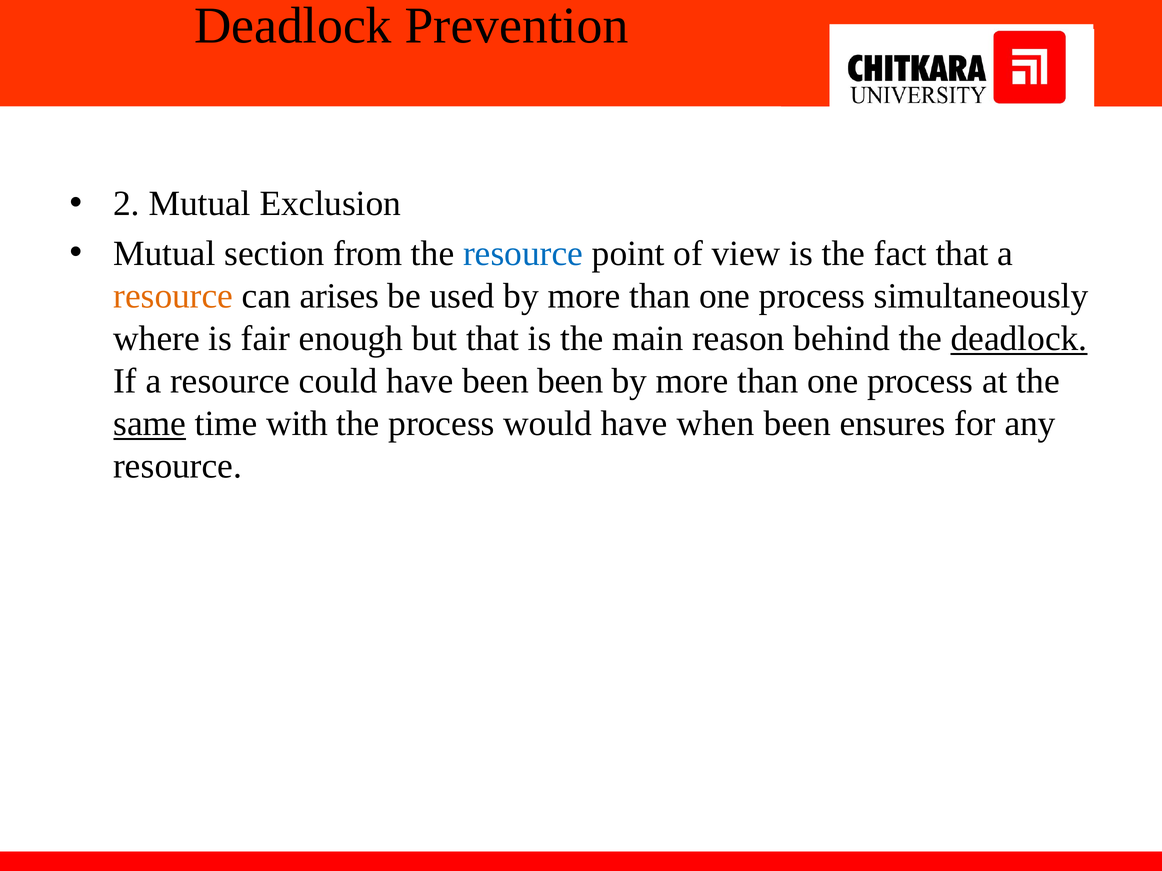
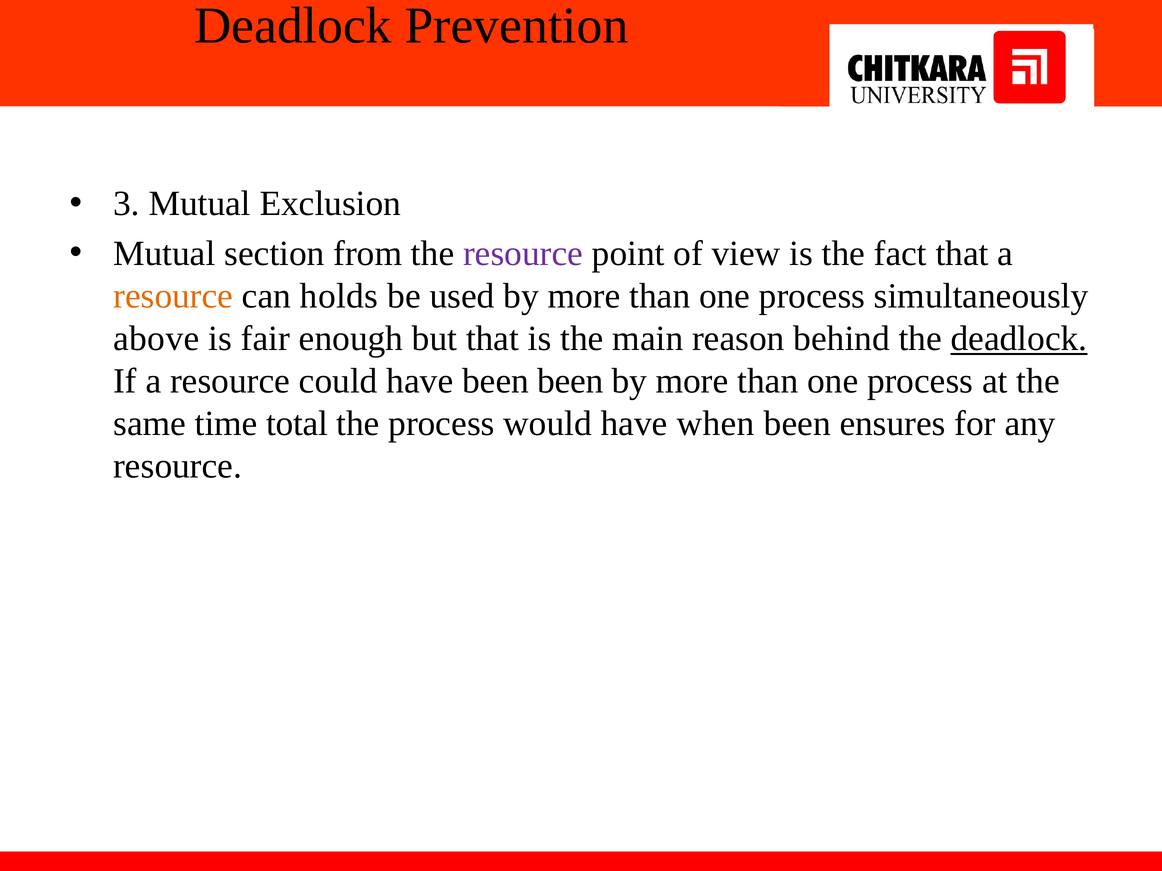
2: 2 -> 3
resource at (523, 254) colour: blue -> purple
arises: arises -> holds
where: where -> above
same underline: present -> none
with: with -> total
